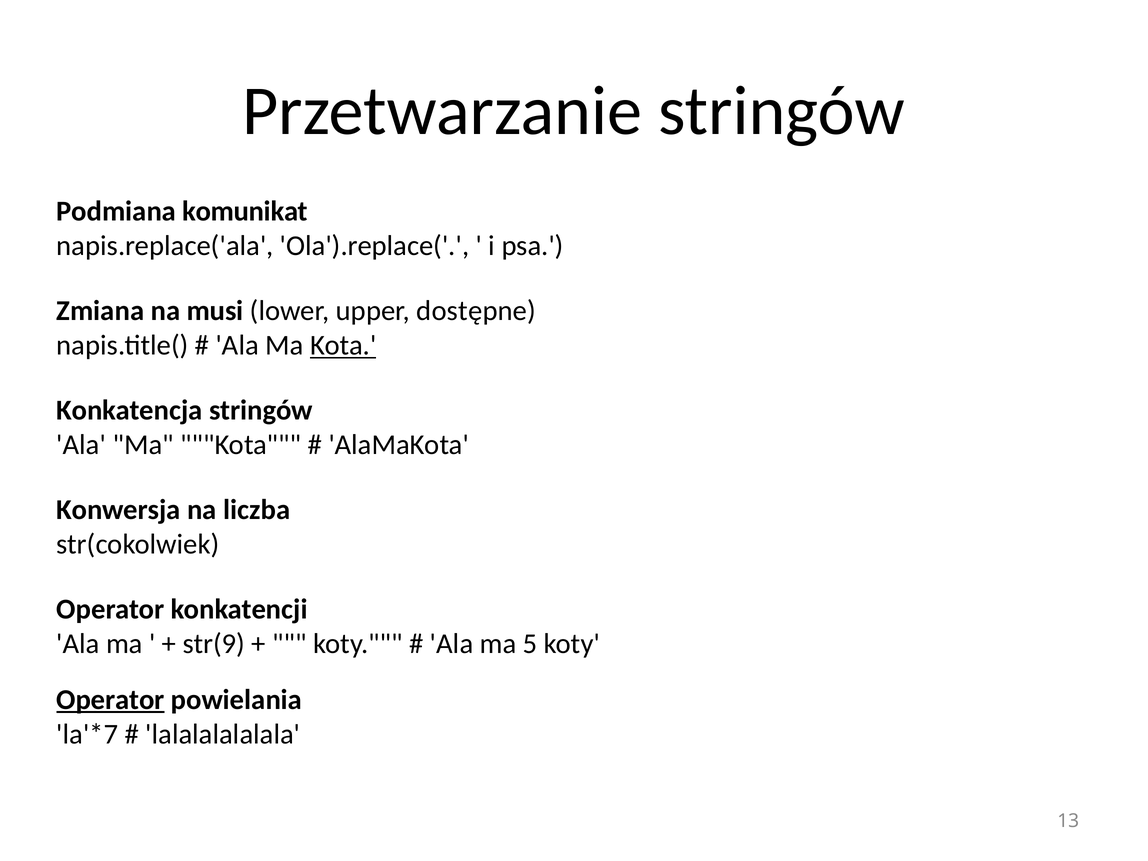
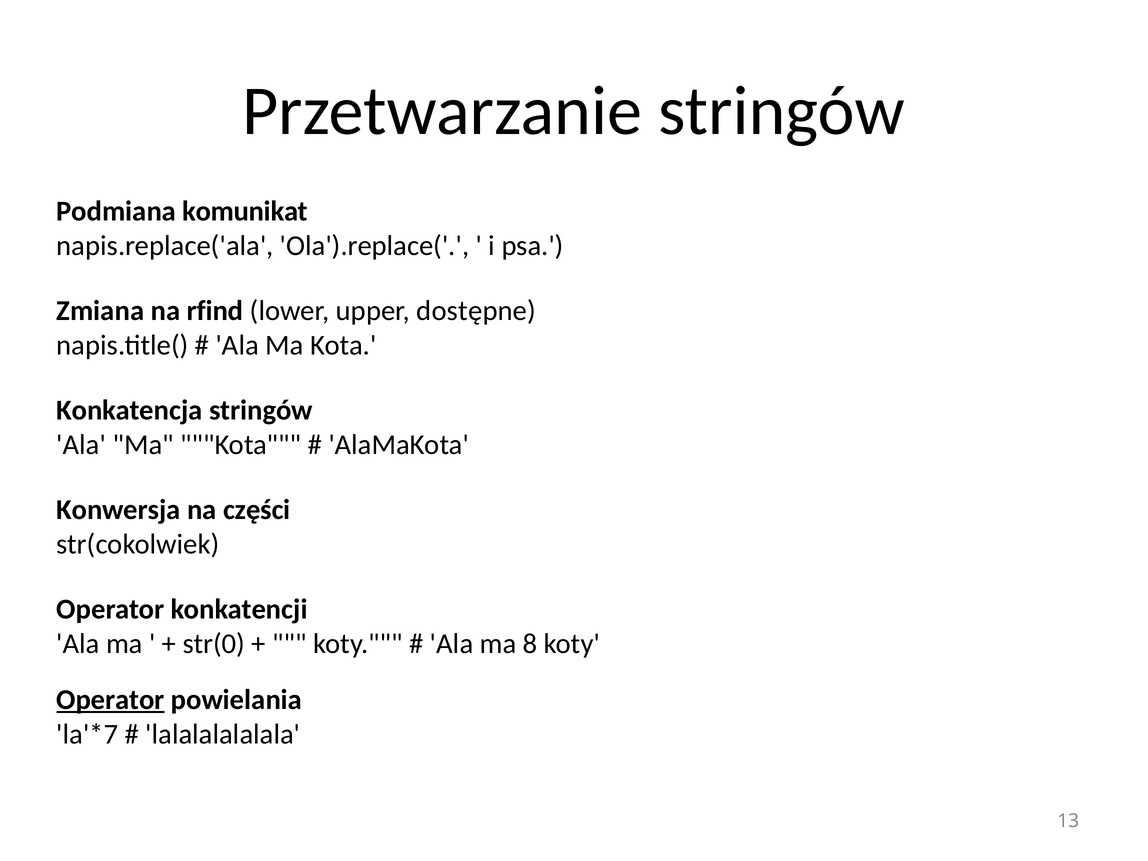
musi: musi -> rfind
Kota at (343, 345) underline: present -> none
liczba: liczba -> części
str(9: str(9 -> str(0
5: 5 -> 8
